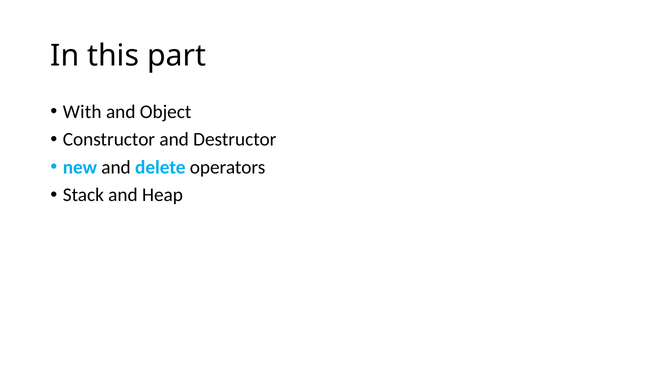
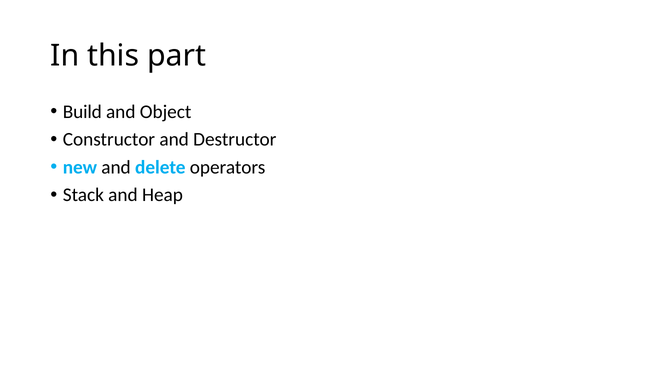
With: With -> Build
